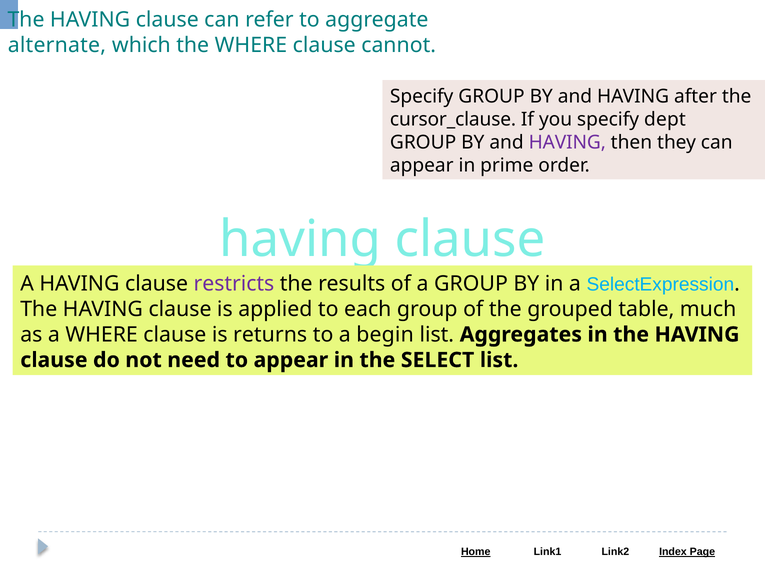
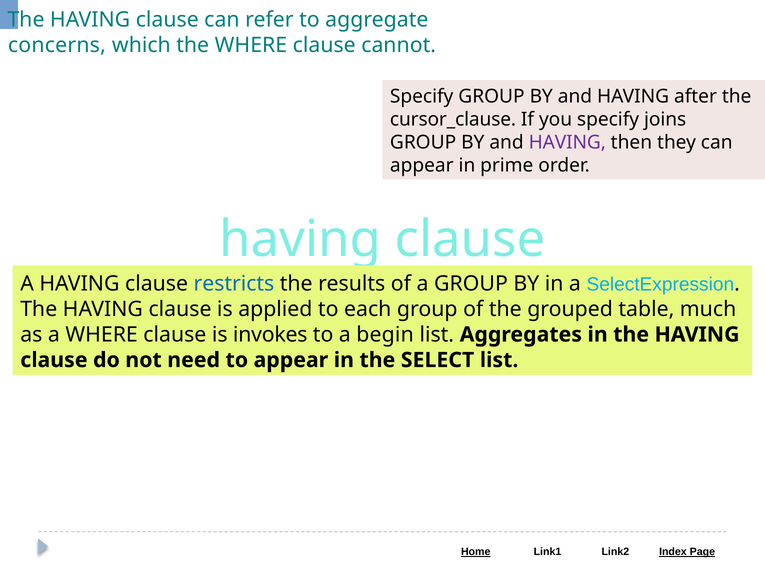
alternate: alternate -> concerns
dept: dept -> joins
restricts colour: purple -> blue
returns: returns -> invokes
